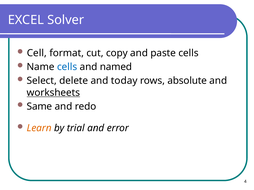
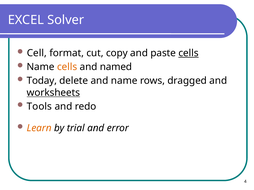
cells at (189, 53) underline: none -> present
cells at (67, 67) colour: blue -> orange
Select: Select -> Today
and today: today -> name
absolute: absolute -> dragged
Same: Same -> Tools
